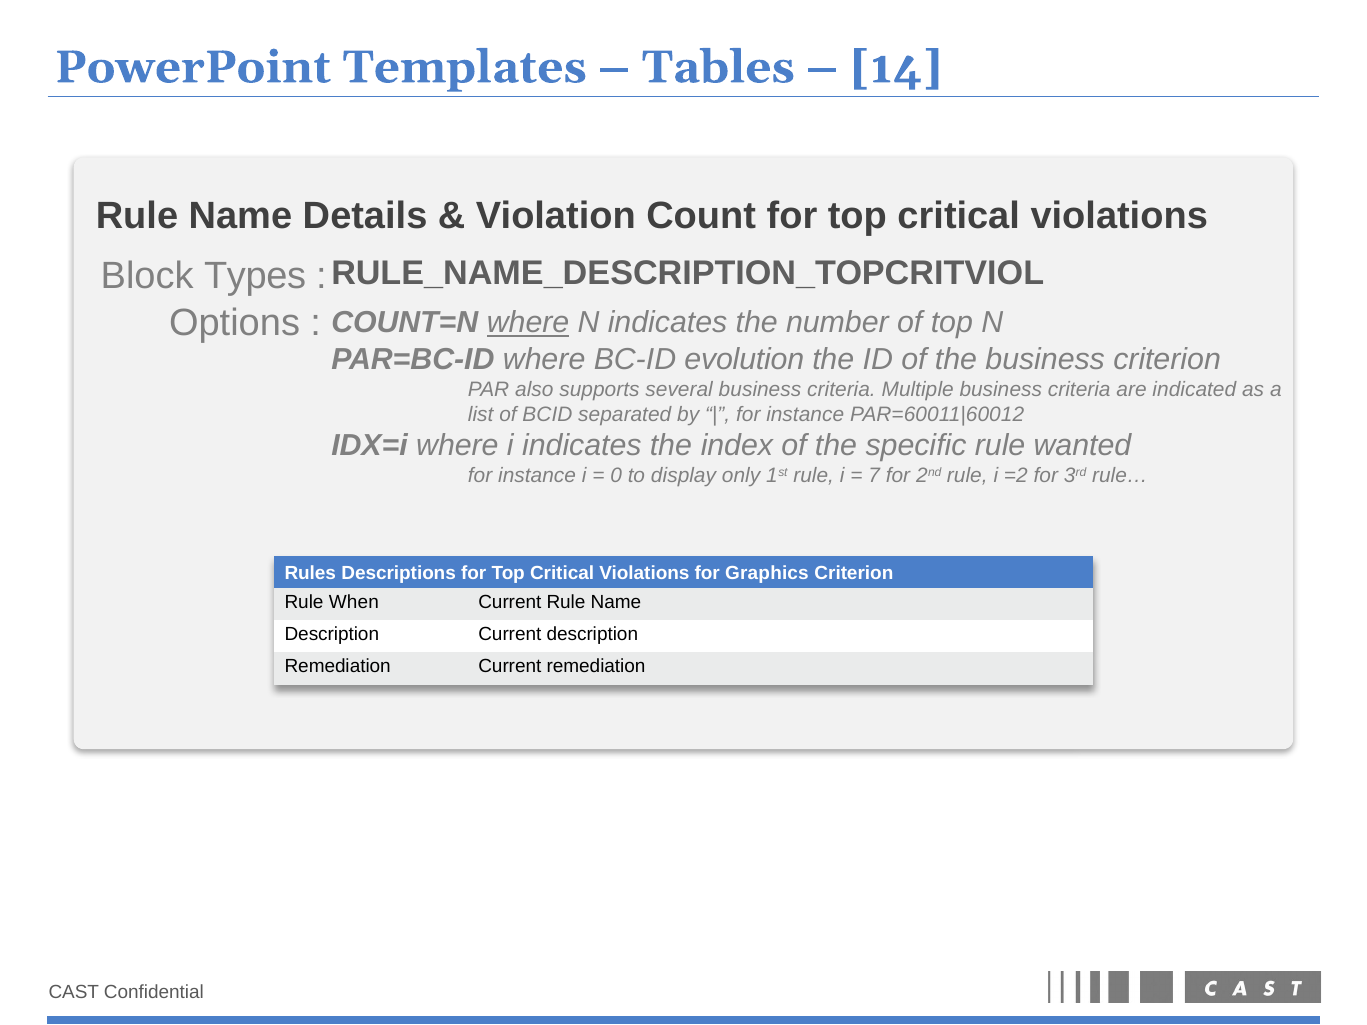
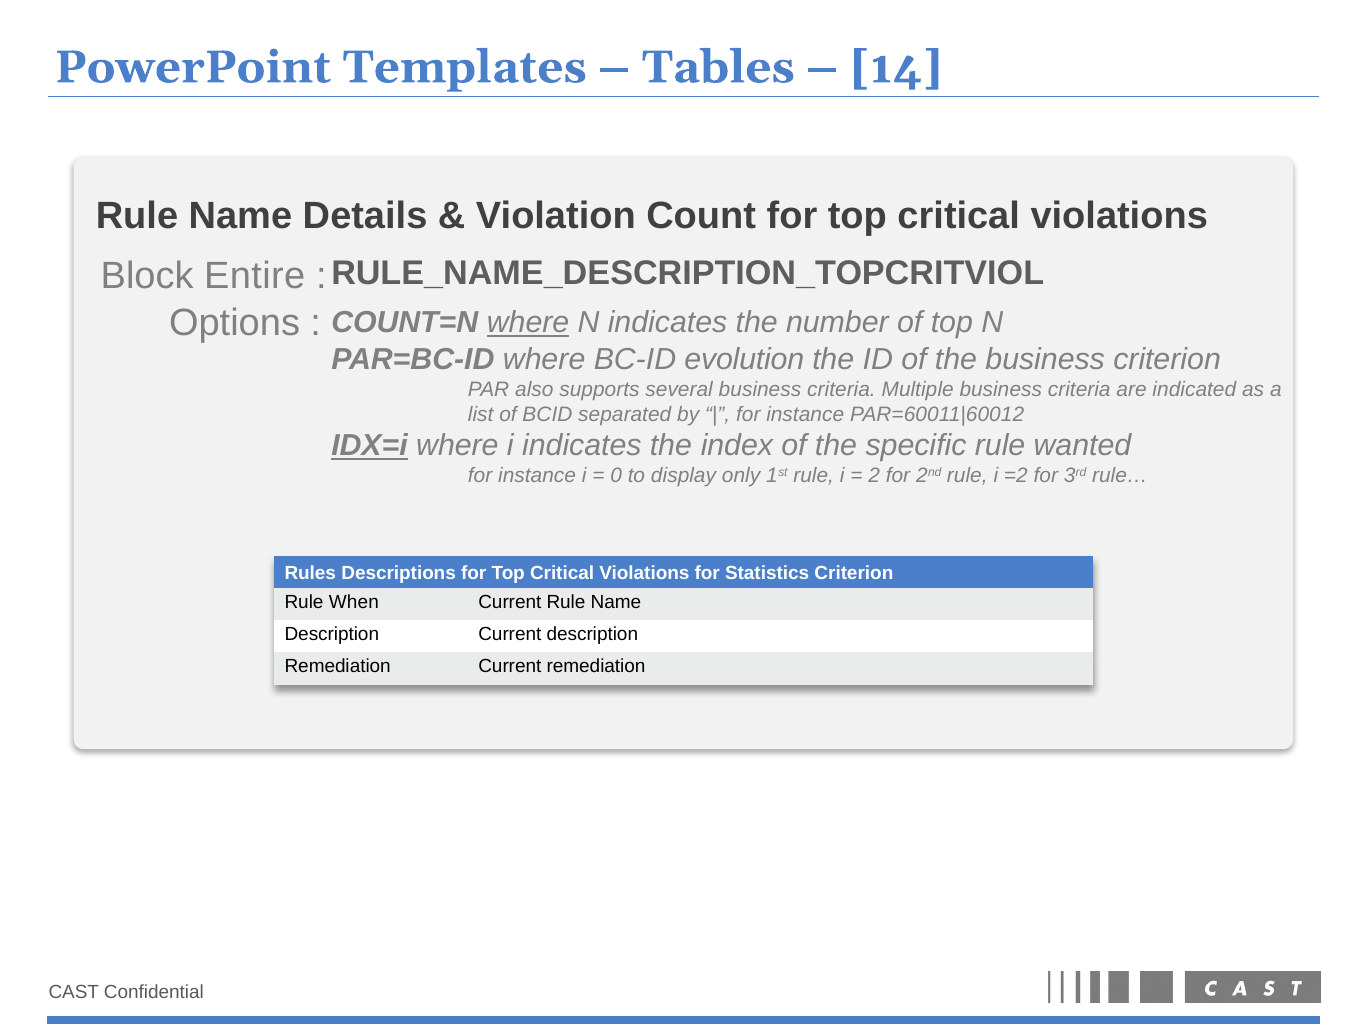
Types: Types -> Entire
IDX=i underline: none -> present
7: 7 -> 2
Graphics: Graphics -> Statistics
